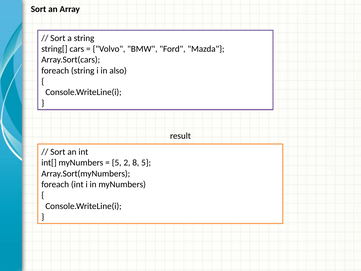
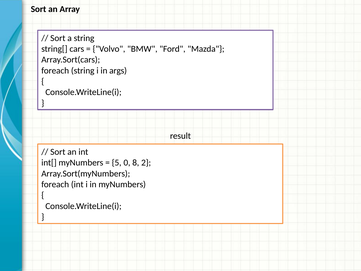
also: also -> args
2: 2 -> 0
8 5: 5 -> 2
